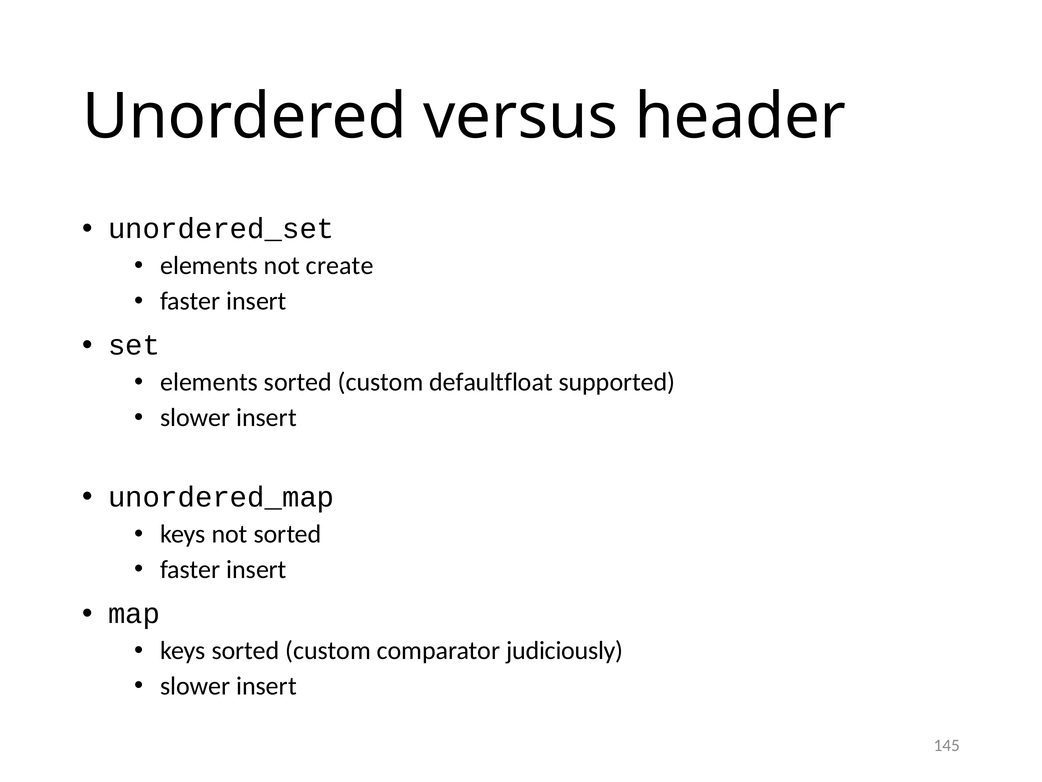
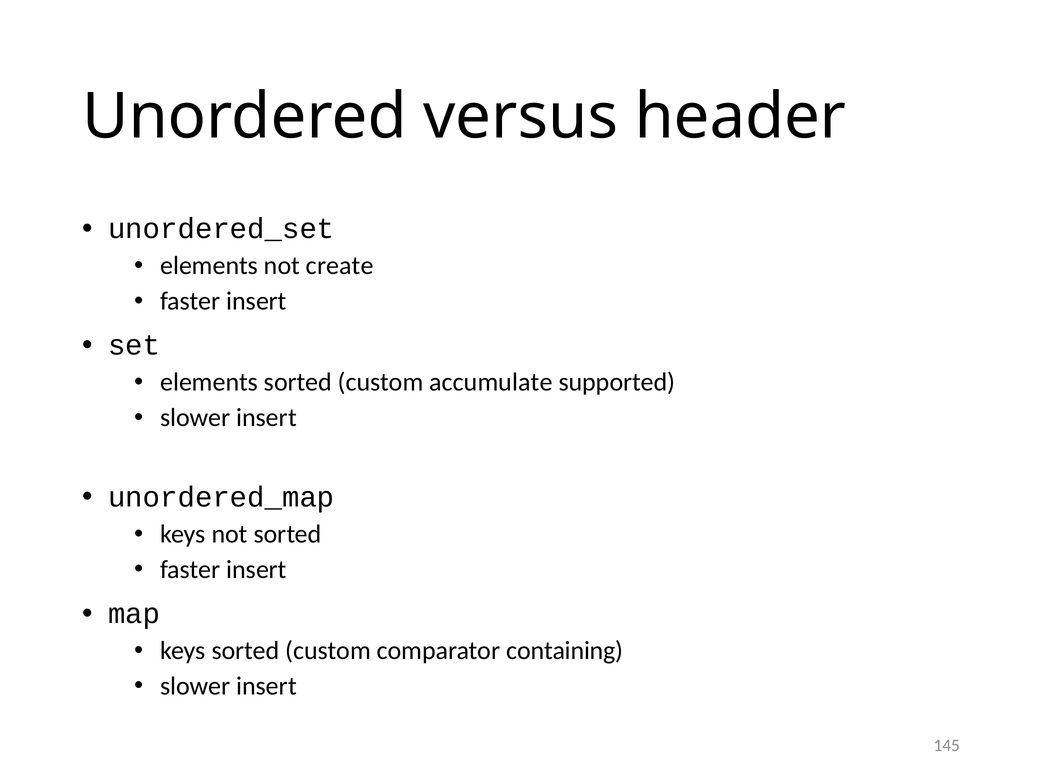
defaultfloat: defaultfloat -> accumulate
judiciously: judiciously -> containing
